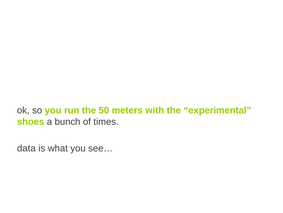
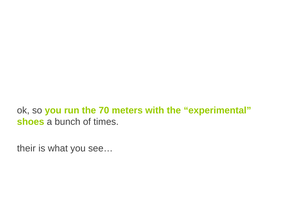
50: 50 -> 70
data: data -> their
